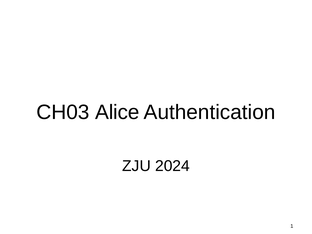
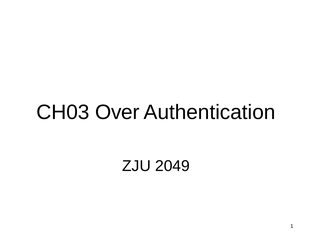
Alice: Alice -> Over
2024: 2024 -> 2049
